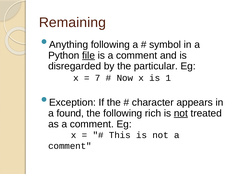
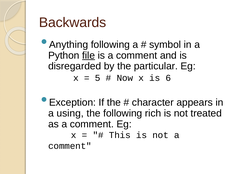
Remaining: Remaining -> Backwards
7: 7 -> 5
1: 1 -> 6
found: found -> using
not at (181, 114) underline: present -> none
